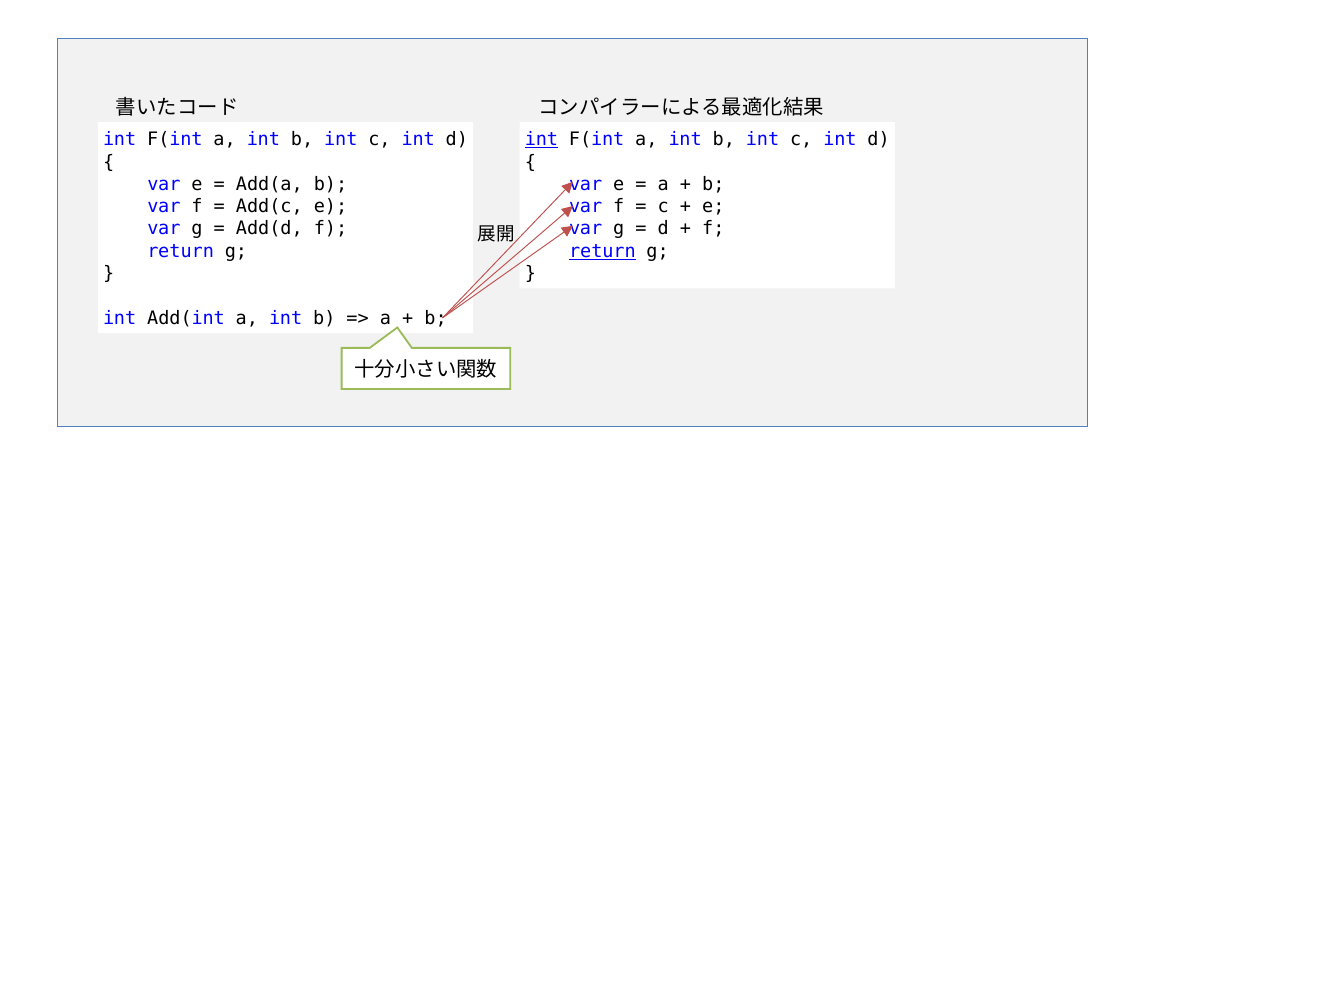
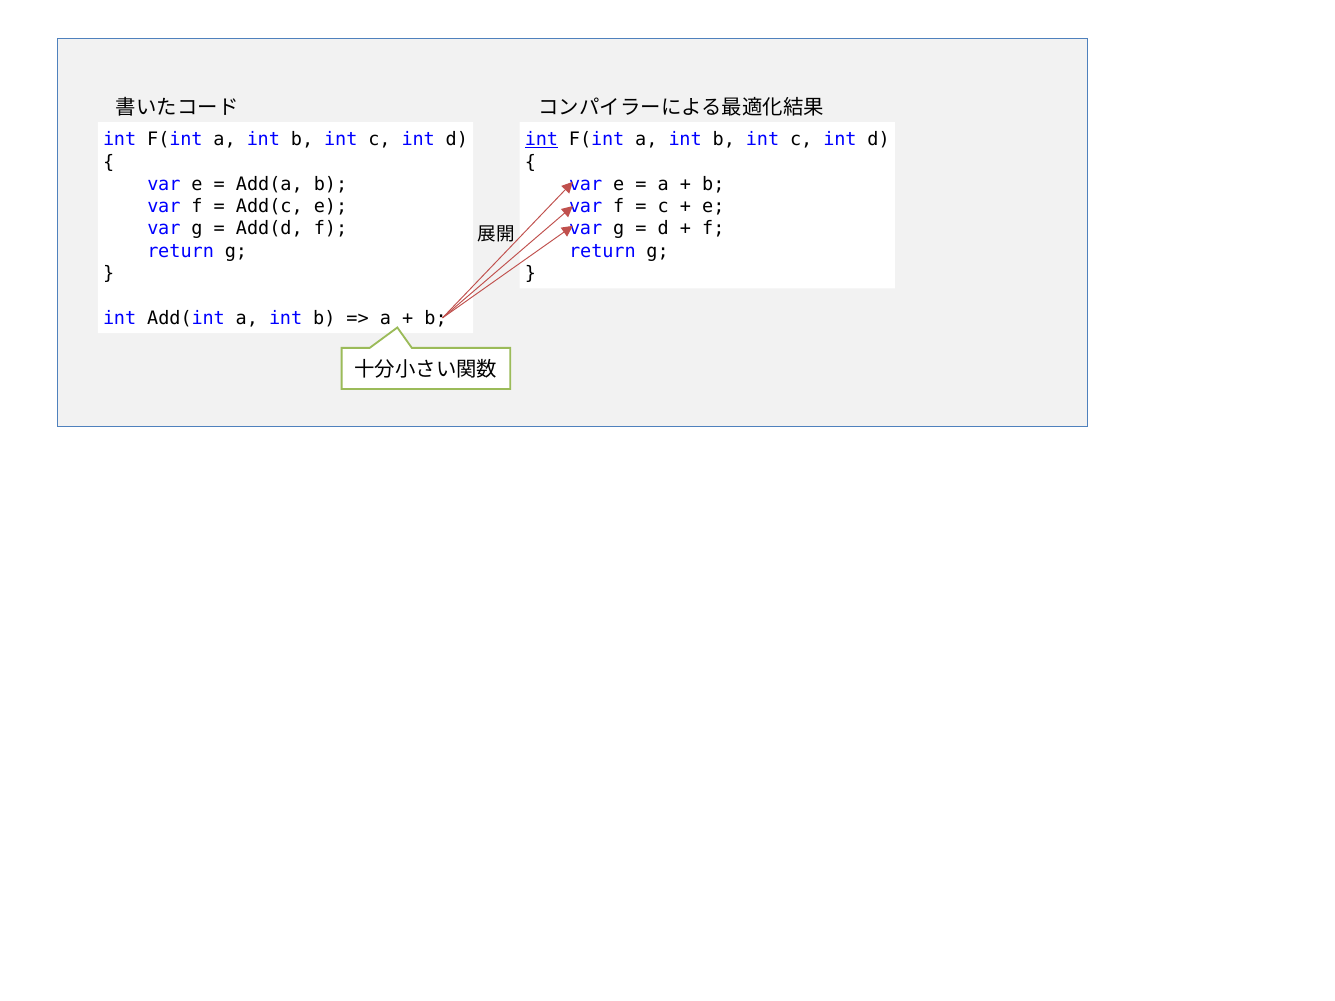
return at (602, 251) underline: present -> none
